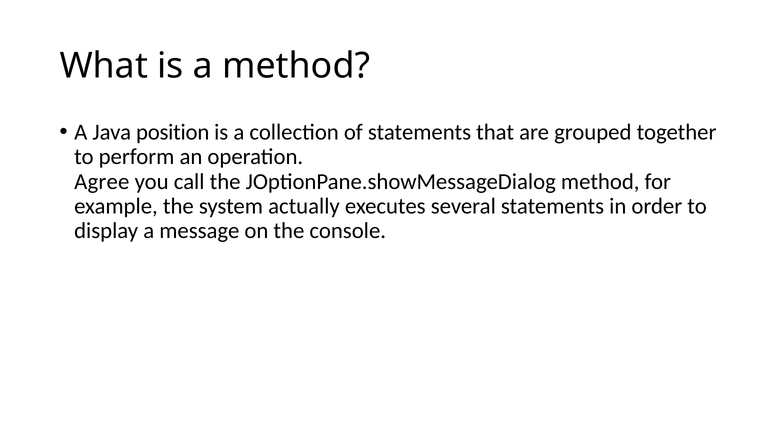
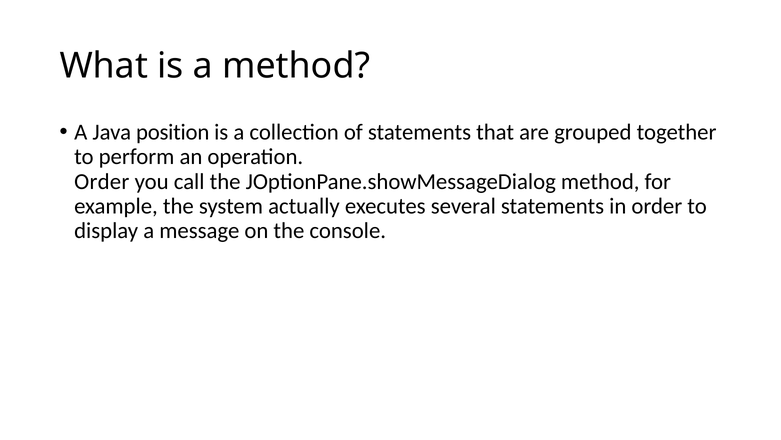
Agree at (102, 181): Agree -> Order
